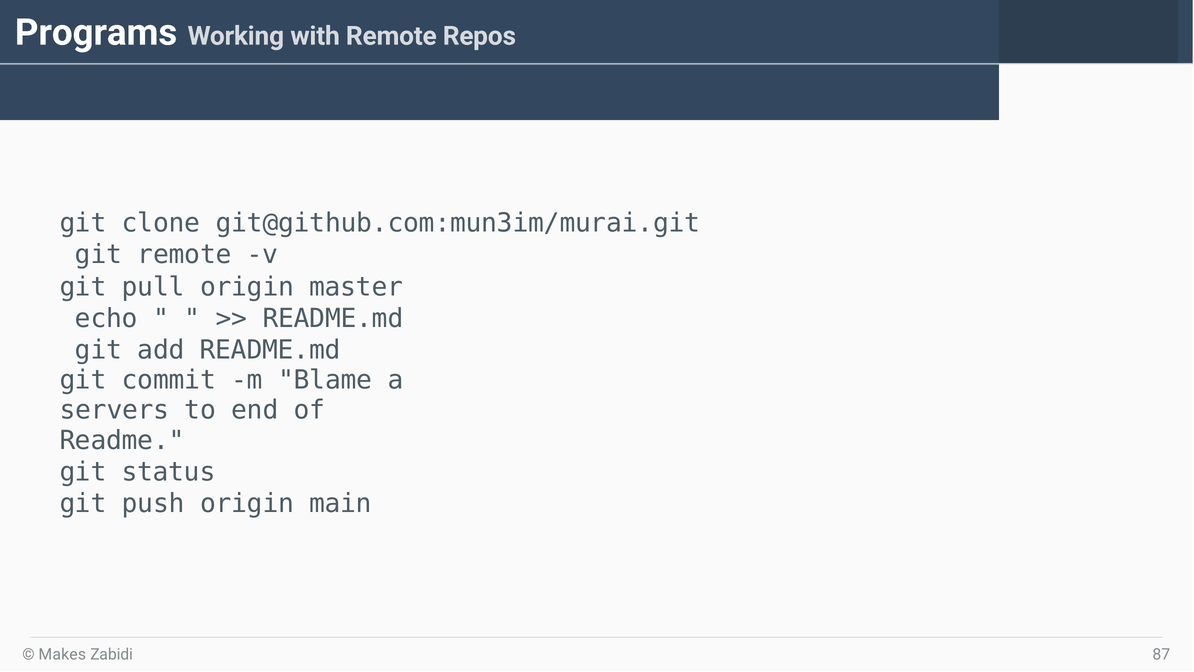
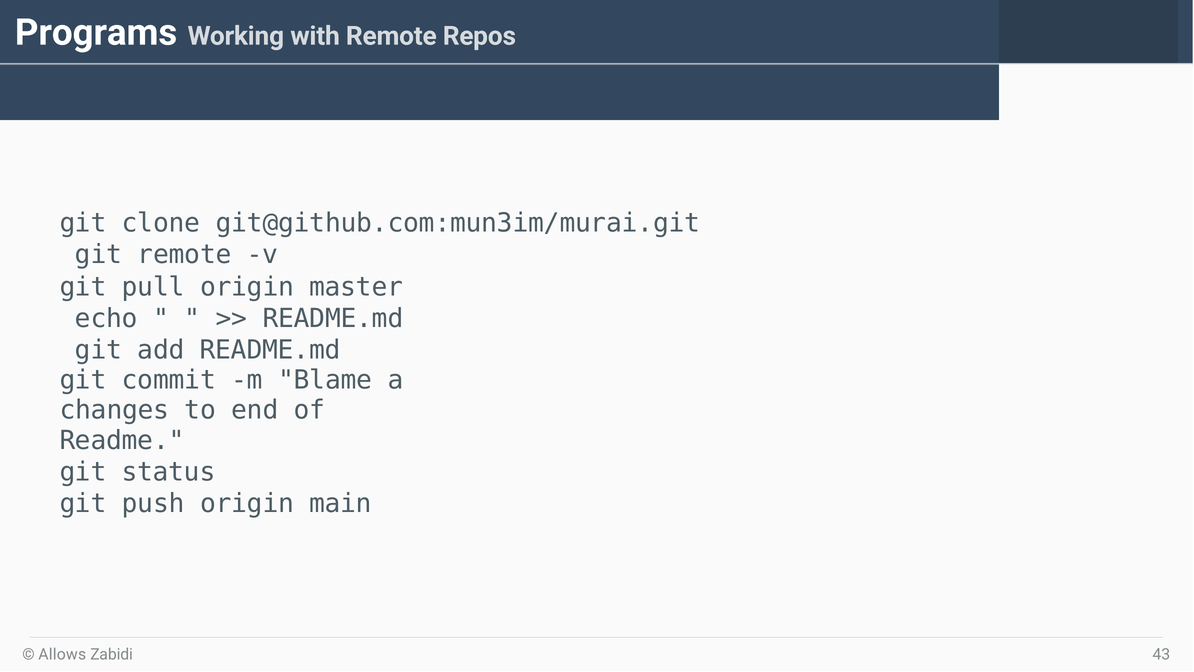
servers: servers -> changes
Makes: Makes -> Allows
87: 87 -> 43
